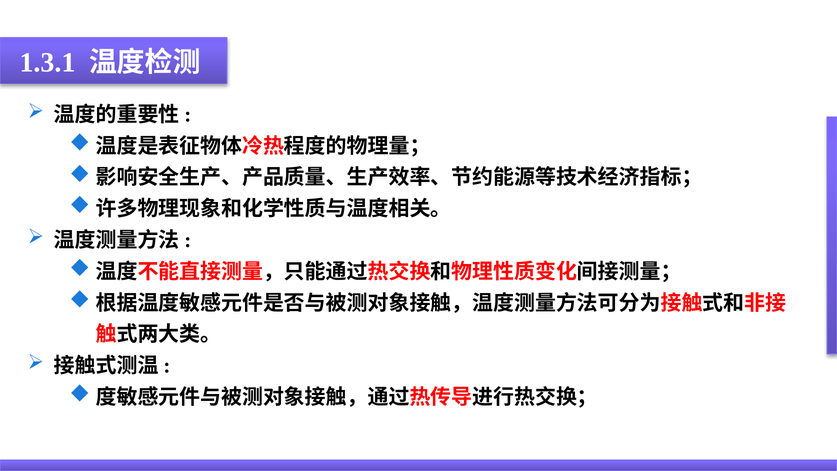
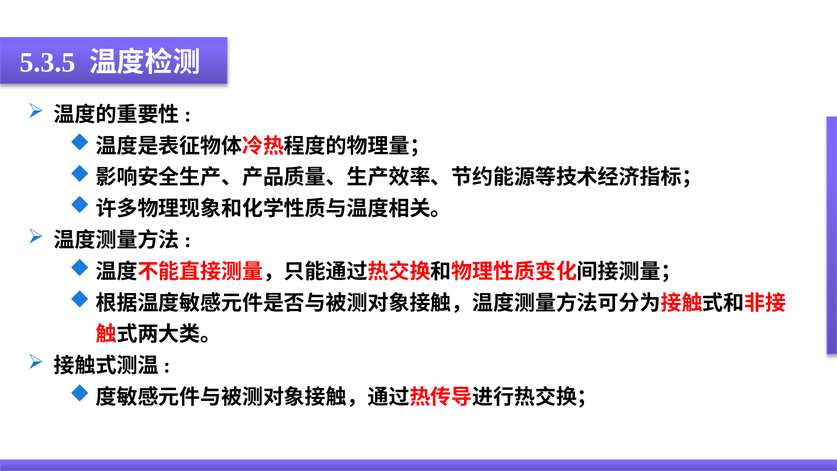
1.3.1: 1.3.1 -> 5.3.5
